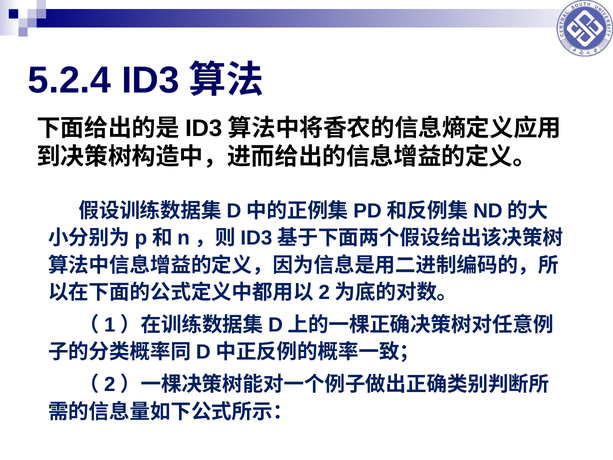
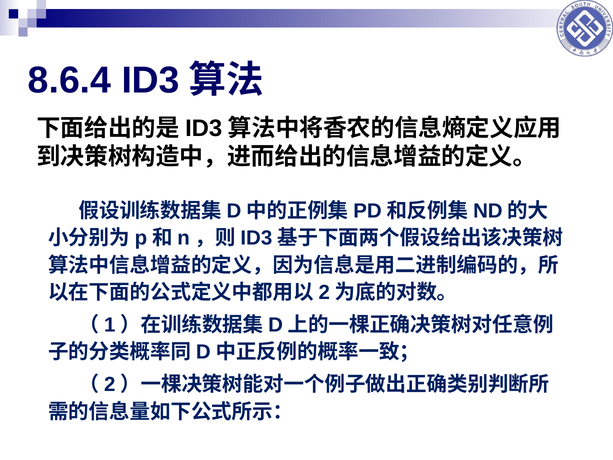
5.2.4: 5.2.4 -> 8.6.4
